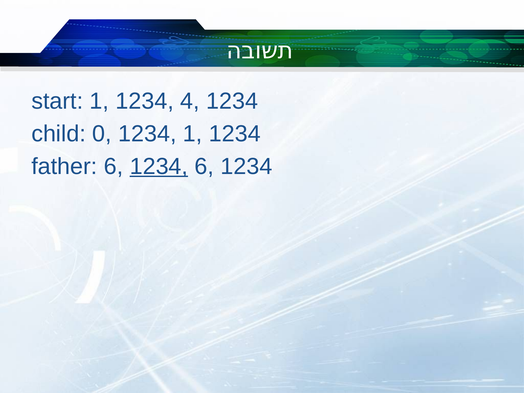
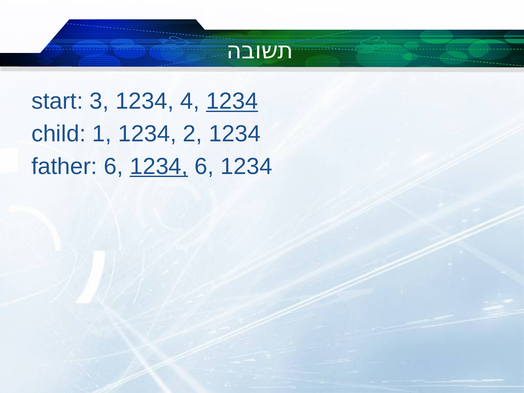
start 1: 1 -> 3
1234 at (232, 101) underline: none -> present
0: 0 -> 1
1234 1: 1 -> 2
